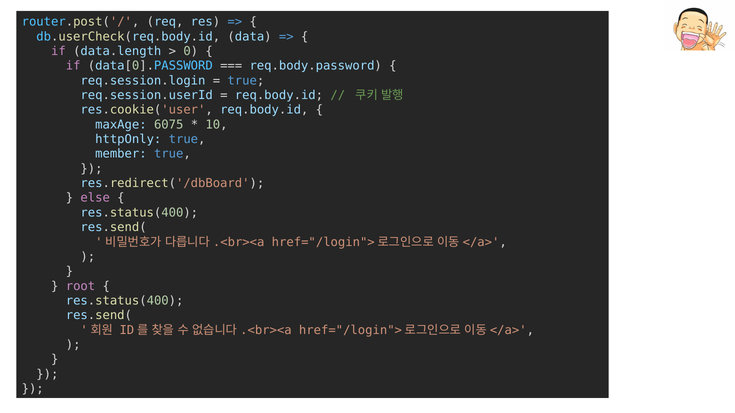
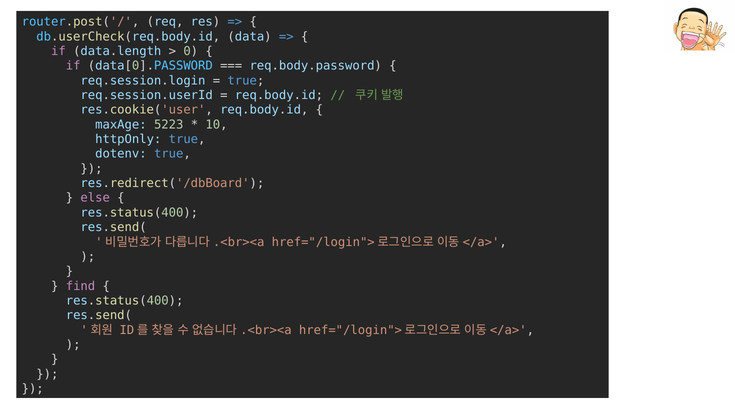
6075: 6075 -> 5223
member: member -> dotenv
root: root -> find
